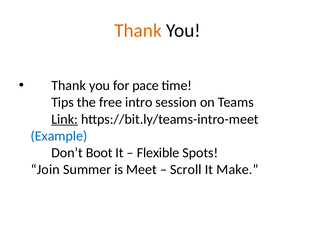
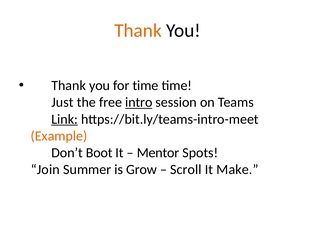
for pace: pace -> time
Tips: Tips -> Just
intro underline: none -> present
Example colour: blue -> orange
Flexible: Flexible -> Mentor
Meet: Meet -> Grow
